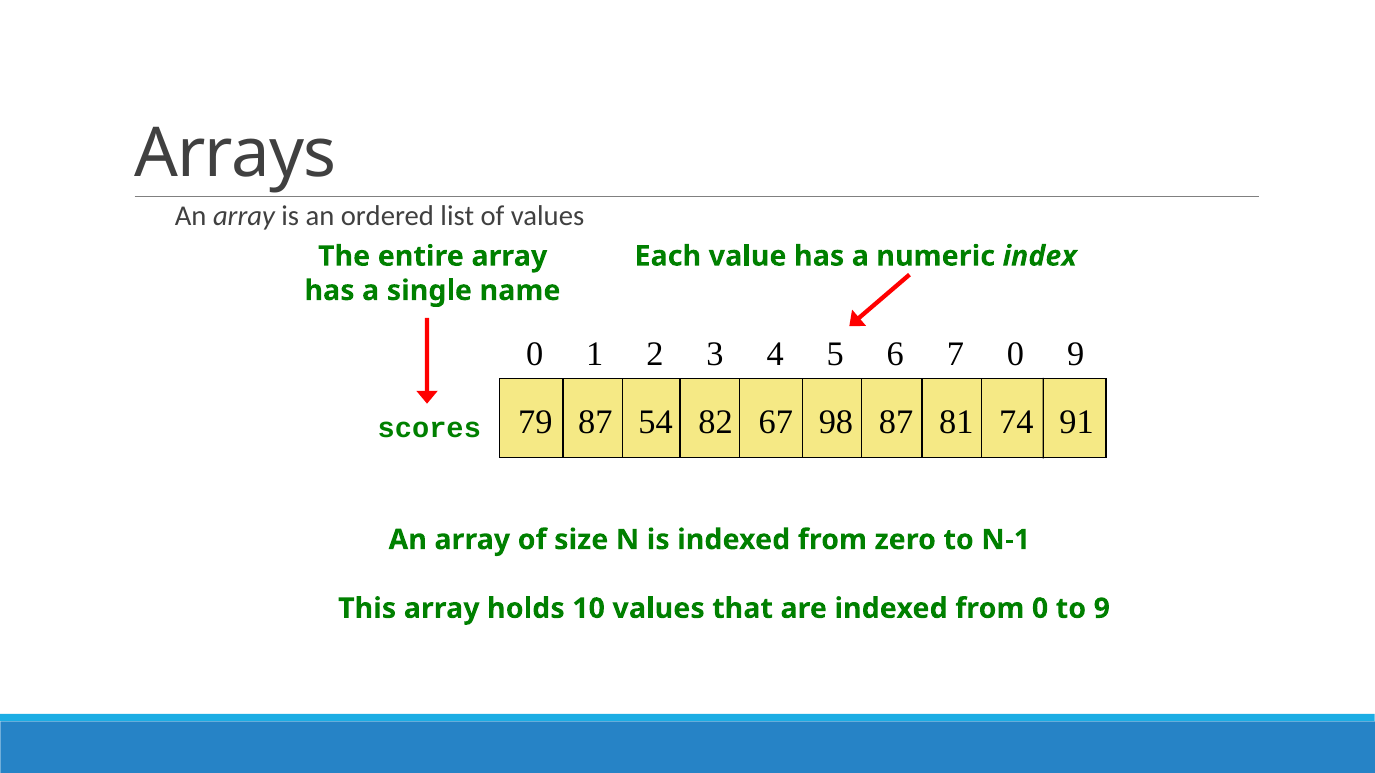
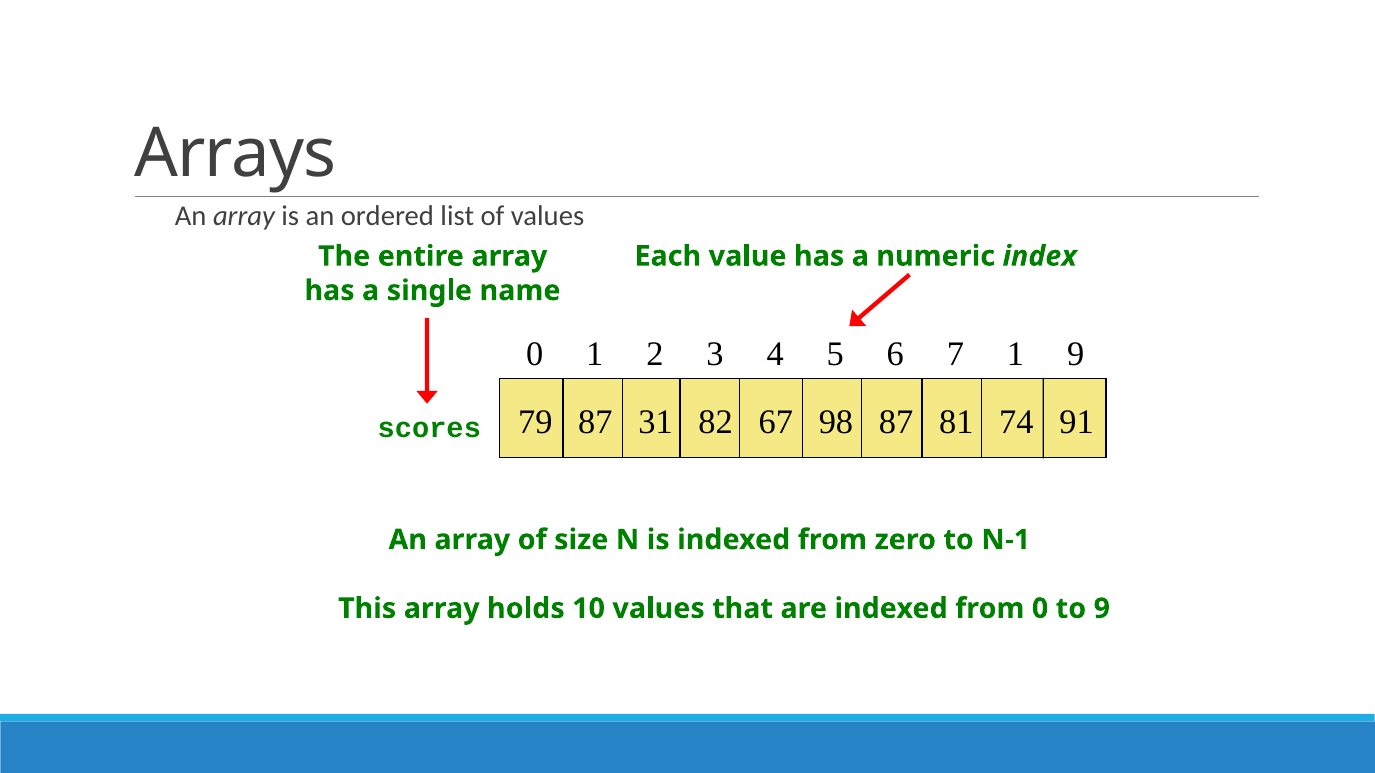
7 0: 0 -> 1
54: 54 -> 31
